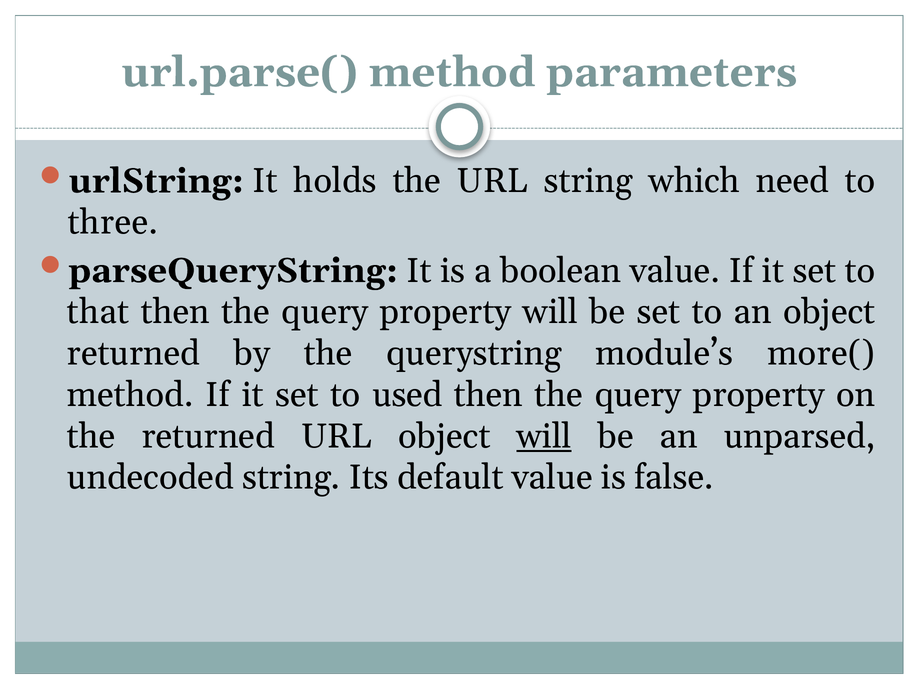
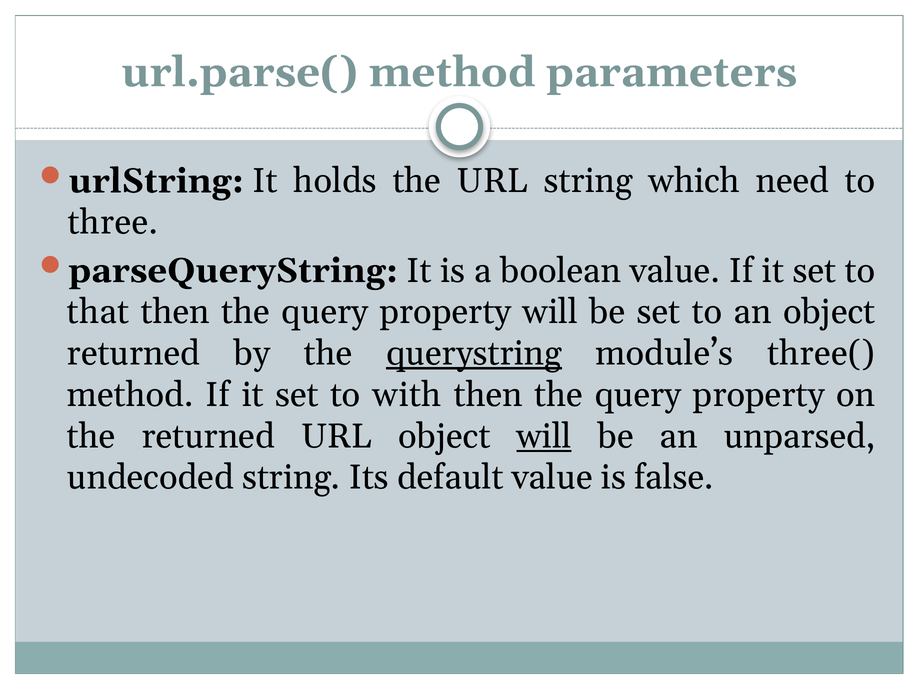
querystring underline: none -> present
more(: more( -> three(
used: used -> with
